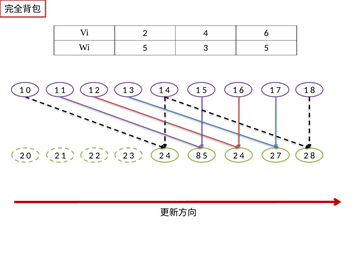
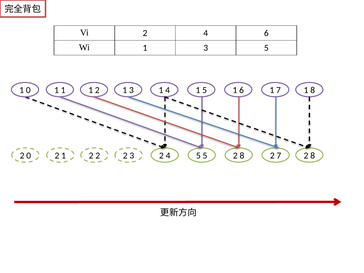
Wi 5: 5 -> 1
4 8: 8 -> 5
5 2 4: 4 -> 8
